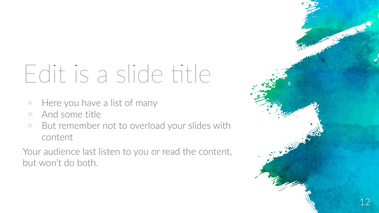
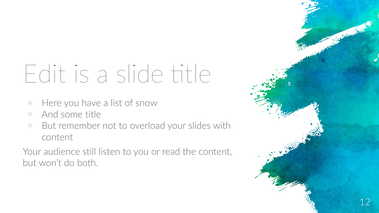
many: many -> snow
last: last -> still
